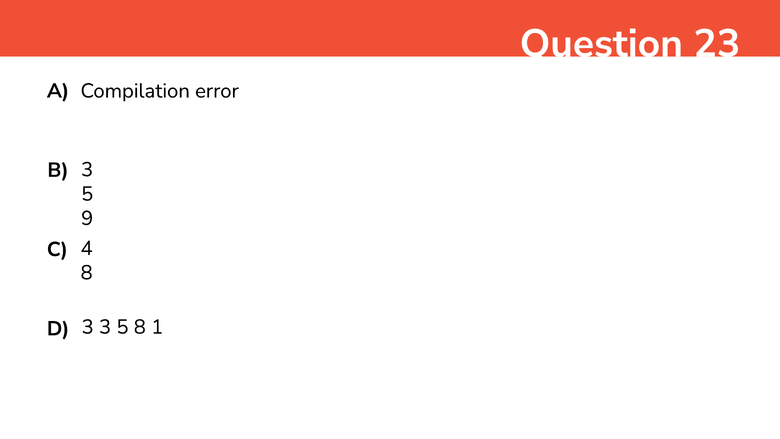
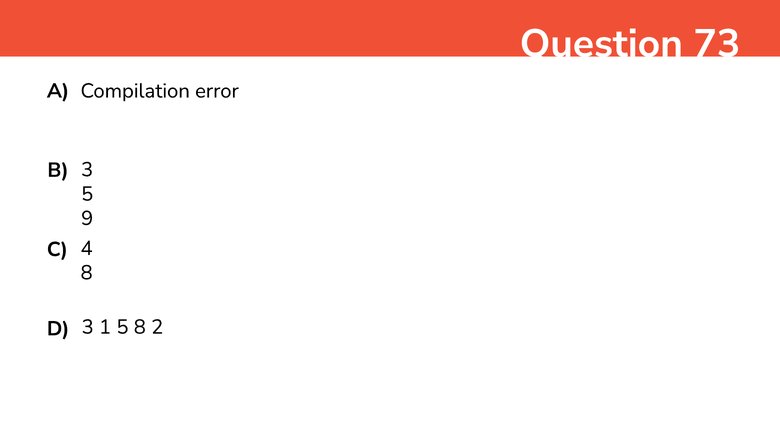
23: 23 -> 73
3 3: 3 -> 1
1: 1 -> 2
